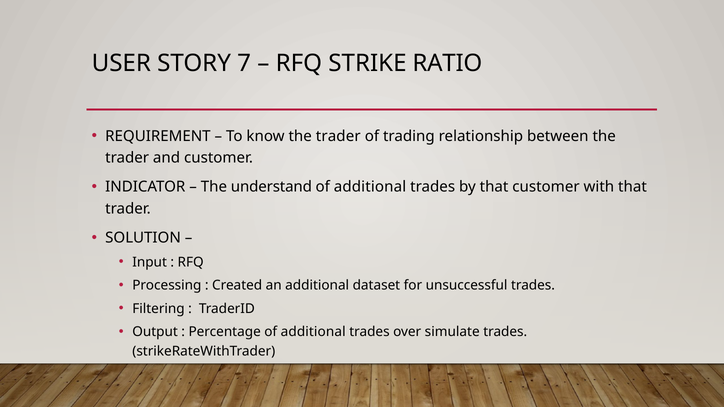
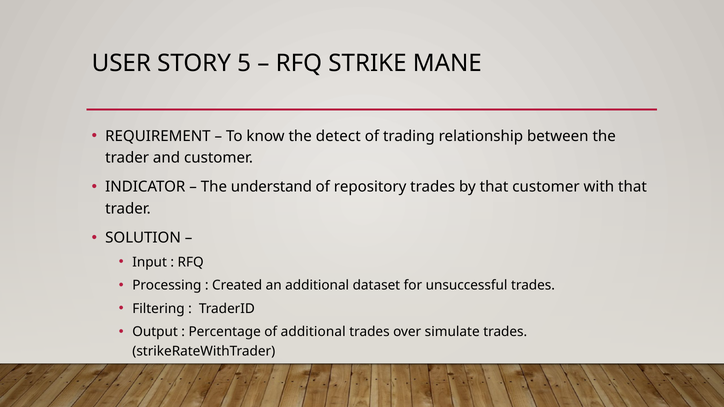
7: 7 -> 5
RATIO: RATIO -> MANE
know the trader: trader -> detect
additional at (370, 187): additional -> repository
